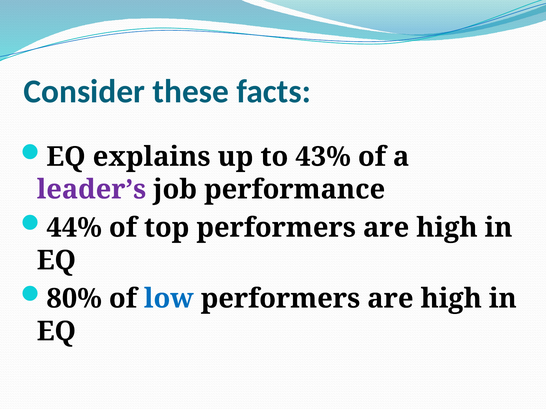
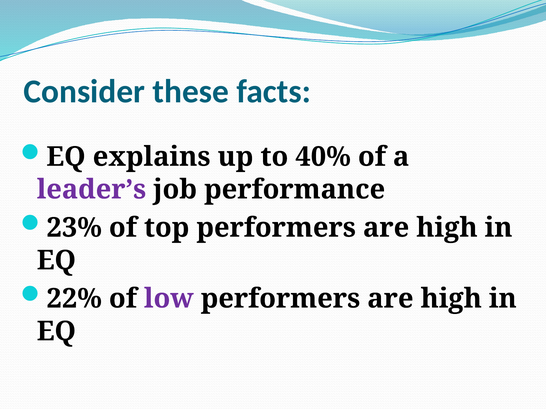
43%: 43% -> 40%
44%: 44% -> 23%
80%: 80% -> 22%
low colour: blue -> purple
